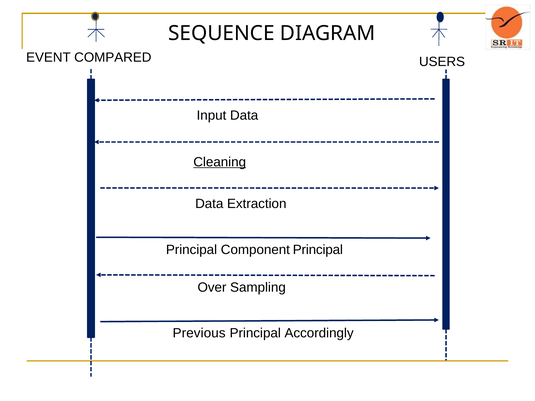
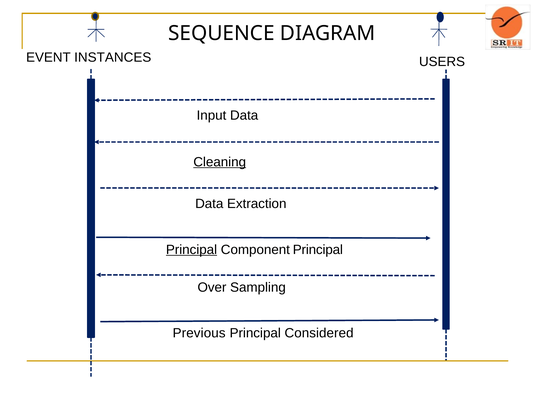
COMPARED: COMPARED -> INSTANCES
Principal at (192, 250) underline: none -> present
Accordingly: Accordingly -> Considered
